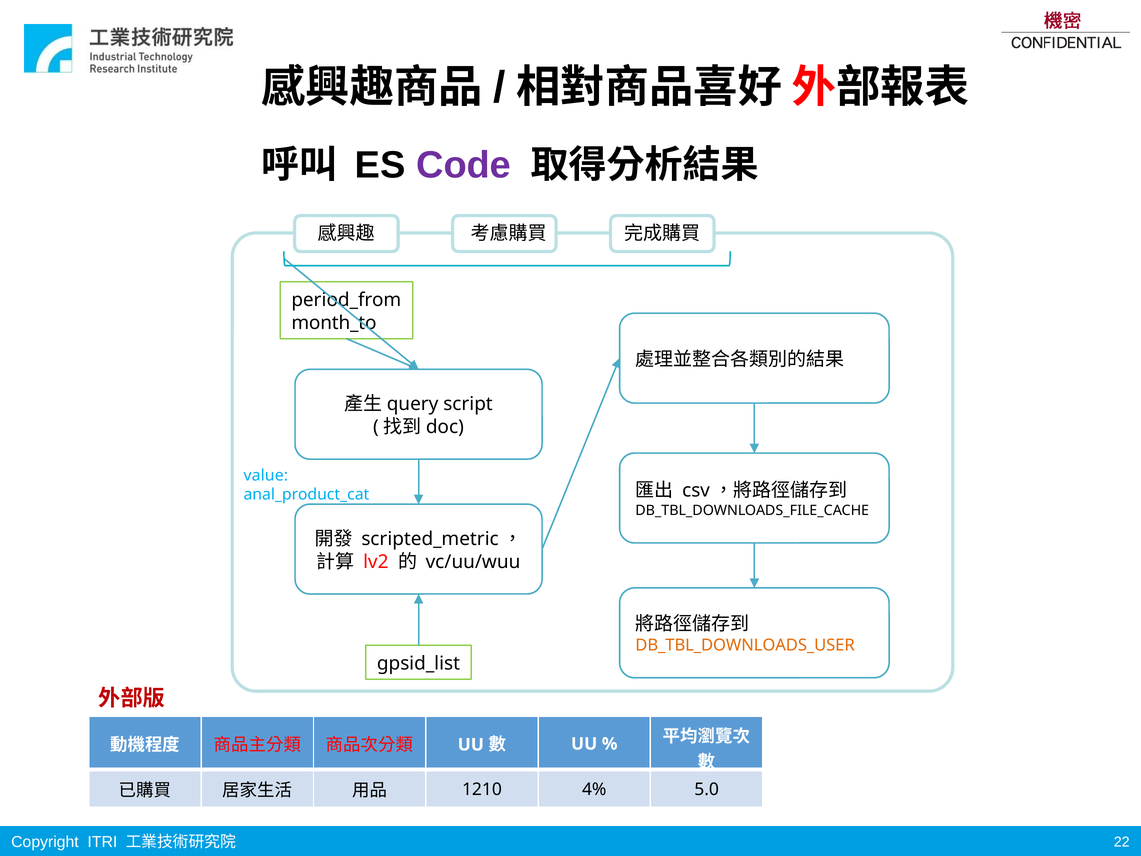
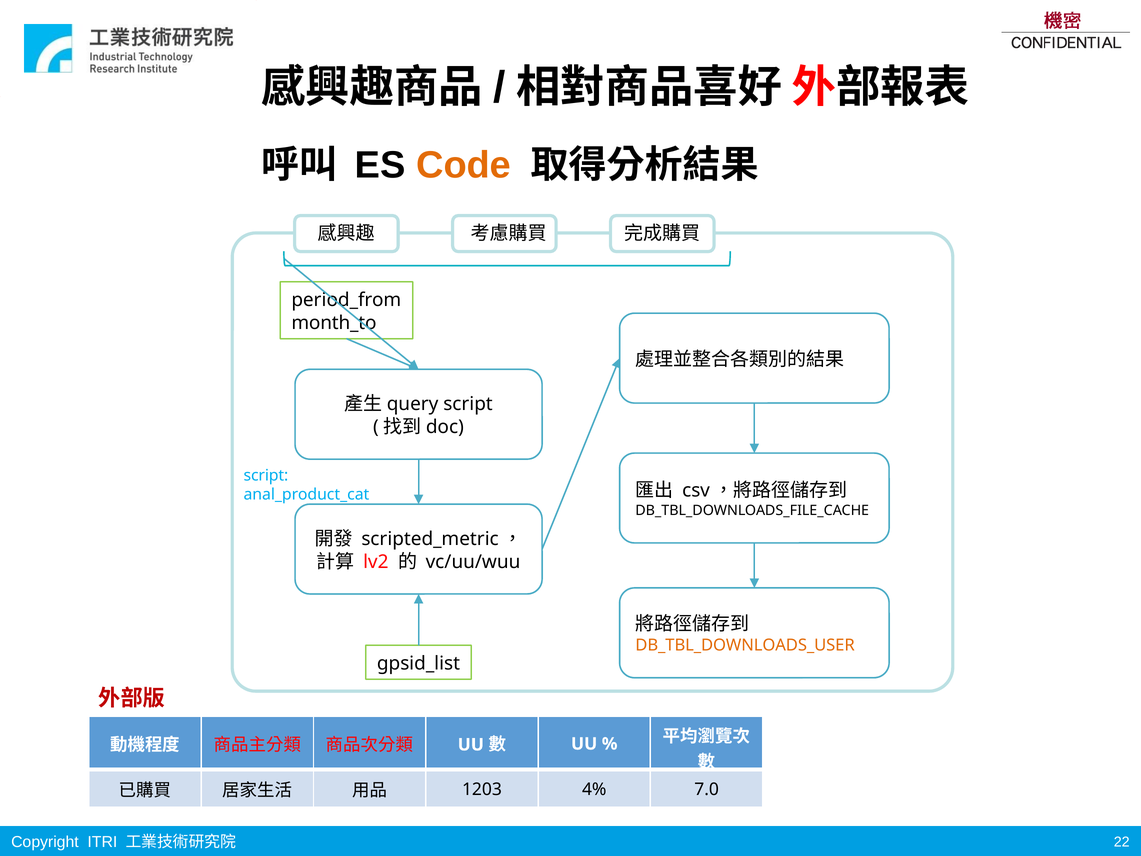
Code colour: purple -> orange
value at (266, 475): value -> script
1210: 1210 -> 1203
5.0: 5.0 -> 7.0
